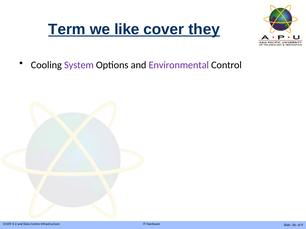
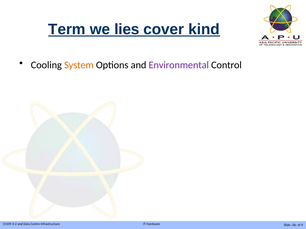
like: like -> lies
they: they -> kind
System colour: purple -> orange
